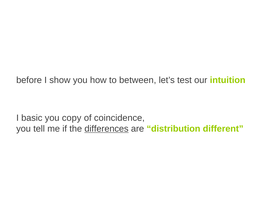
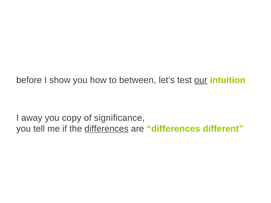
our underline: none -> present
basic: basic -> away
coincidence: coincidence -> significance
are distribution: distribution -> differences
